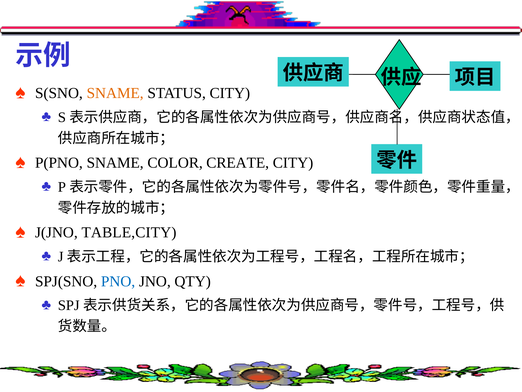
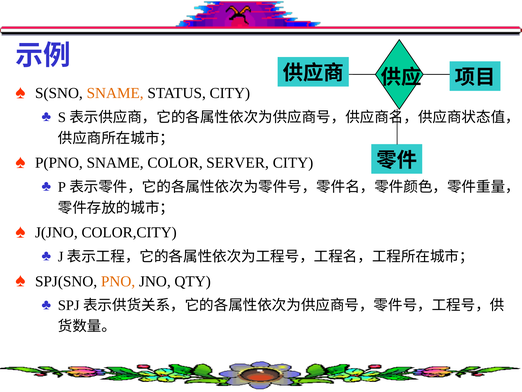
CREATE: CREATE -> SERVER
TABLE,CITY: TABLE,CITY -> COLOR,CITY
PNO colour: blue -> orange
